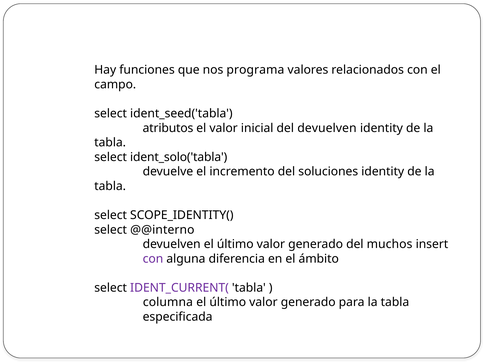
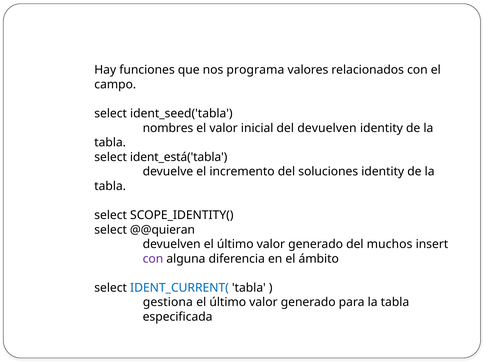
atributos: atributos -> nombres
ident_solo('tabla: ident_solo('tabla -> ident_está('tabla
@@interno: @@interno -> @@quieran
IDENT_CURRENT( colour: purple -> blue
columna: columna -> gestiona
